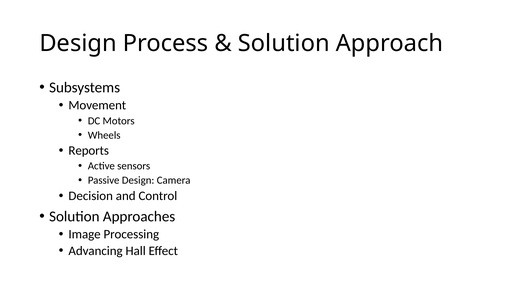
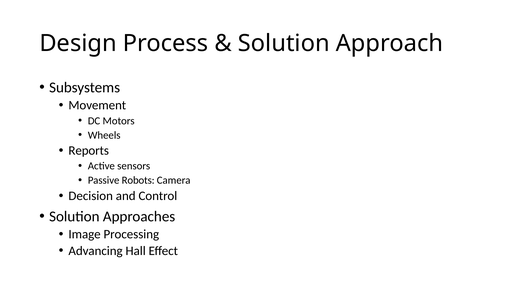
Passive Design: Design -> Robots
